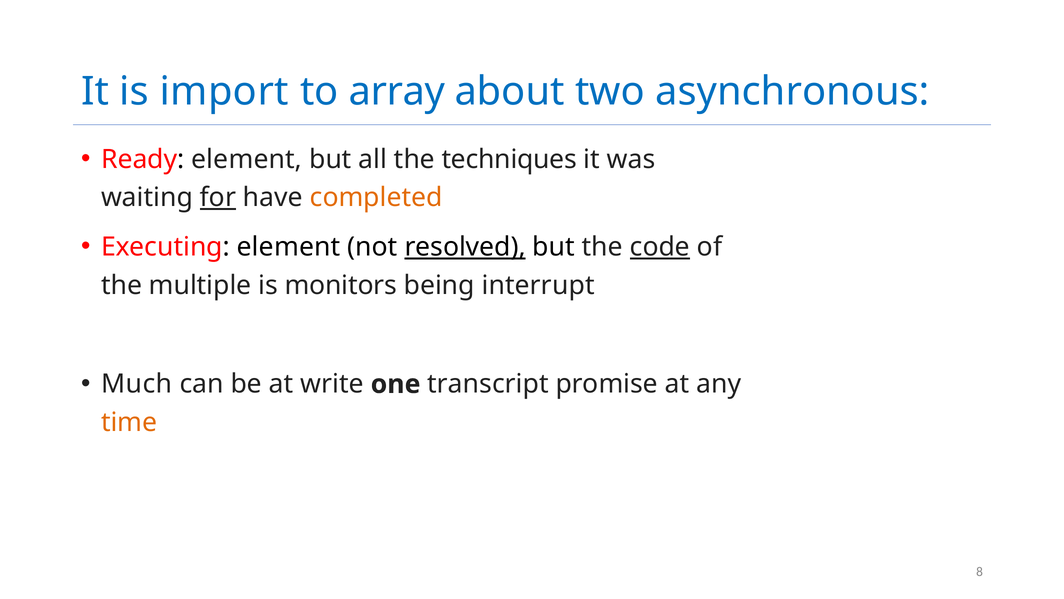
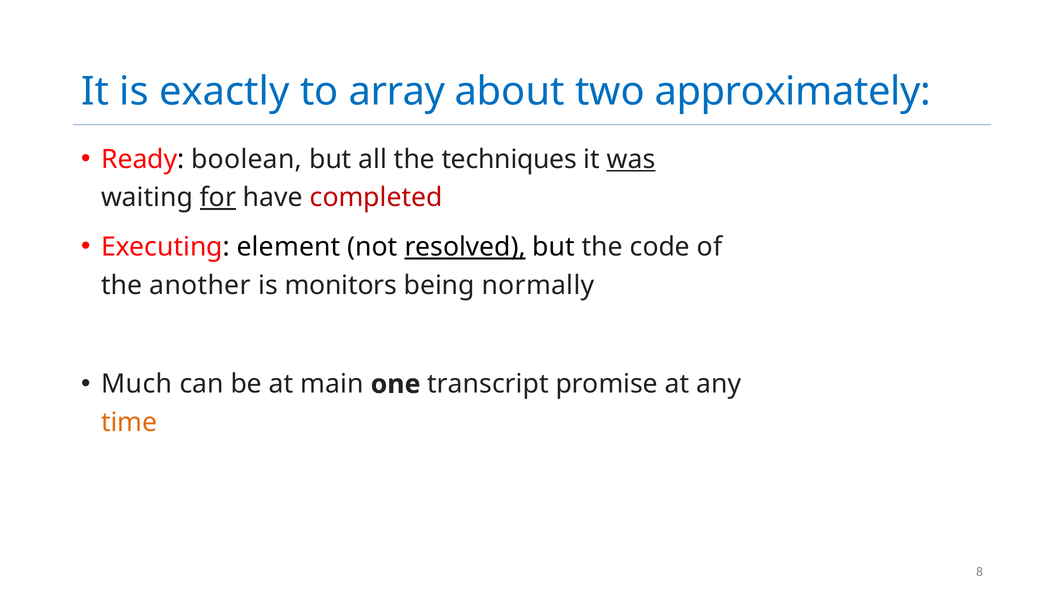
import: import -> exactly
asynchronous: asynchronous -> approximately
Ready element: element -> boolean
was underline: none -> present
completed colour: orange -> red
code underline: present -> none
multiple: multiple -> another
interrupt: interrupt -> normally
write: write -> main
